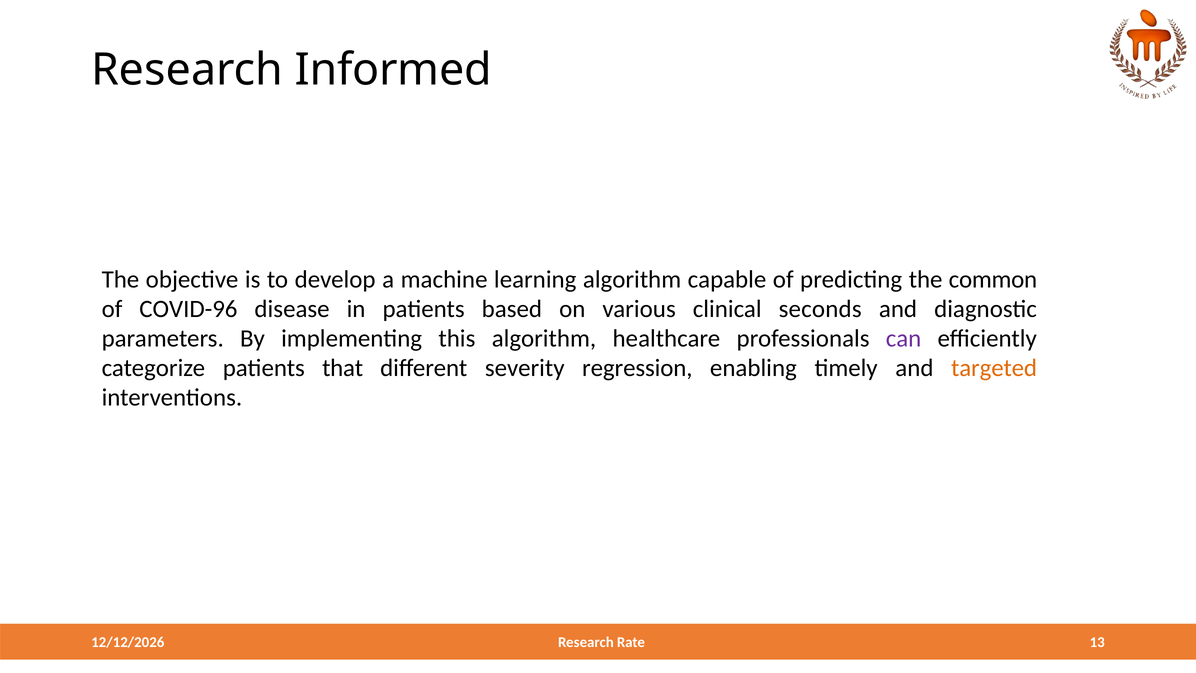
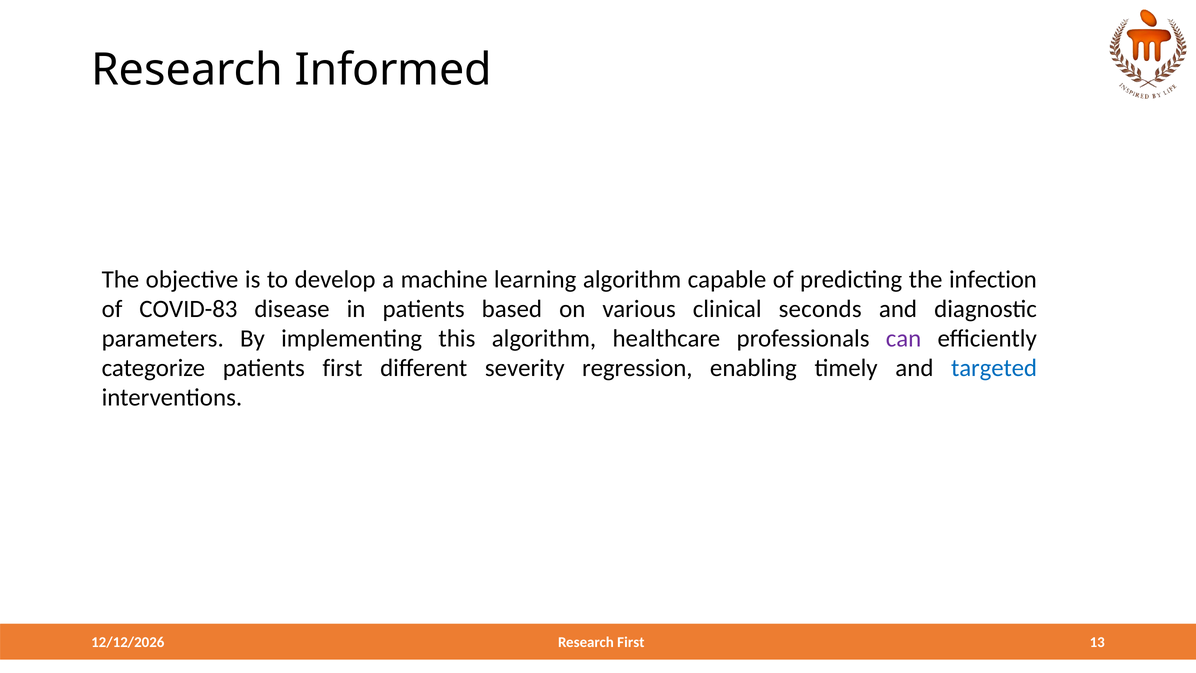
common: common -> infection
COVID-96: COVID-96 -> COVID-83
patients that: that -> first
targeted colour: orange -> blue
Research Rate: Rate -> First
